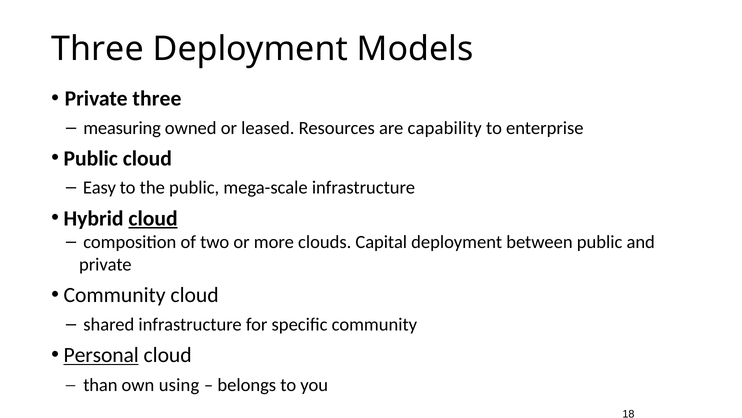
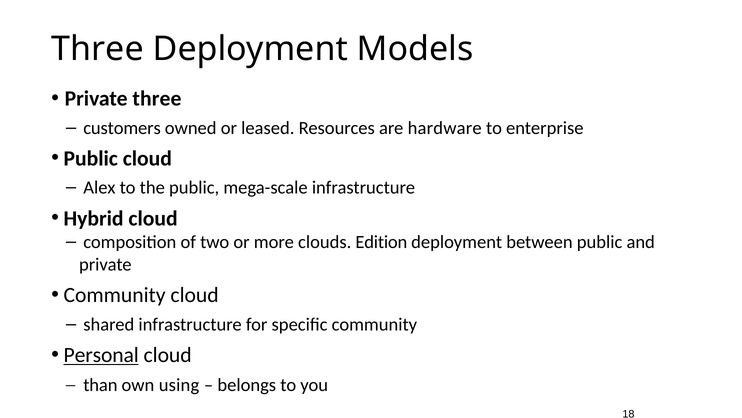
measuring: measuring -> customers
capability: capability -> hardware
Easy: Easy -> Alex
cloud at (153, 218) underline: present -> none
Capital: Capital -> Edition
